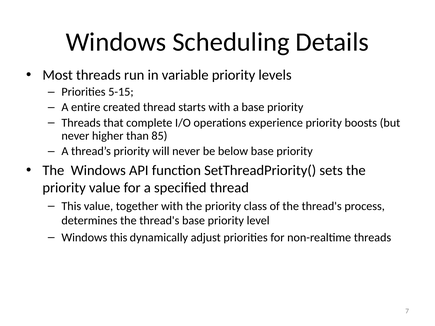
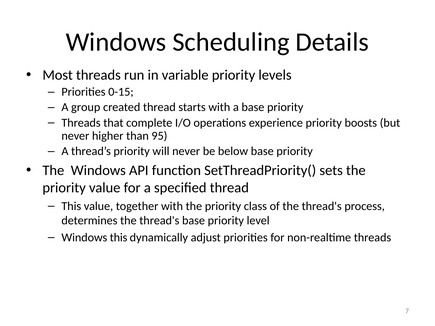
5-15: 5-15 -> 0-15
entire: entire -> group
85: 85 -> 95
